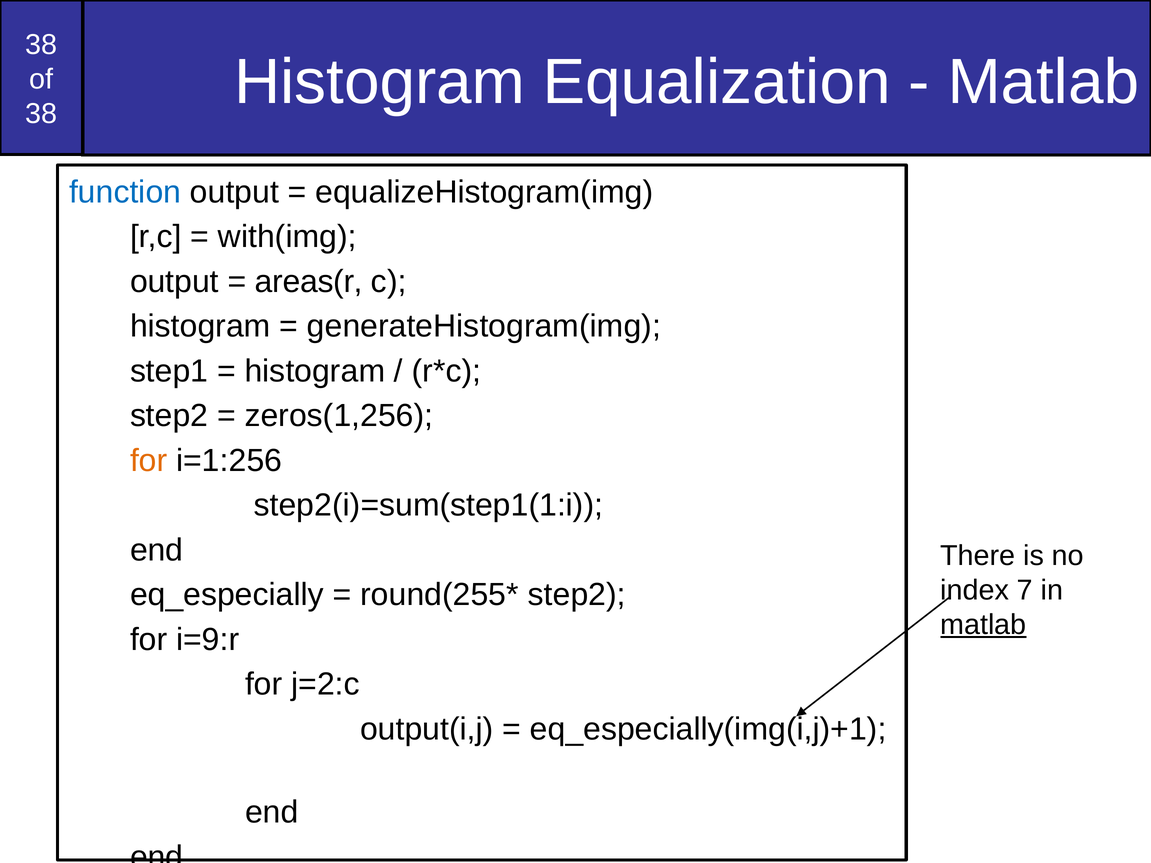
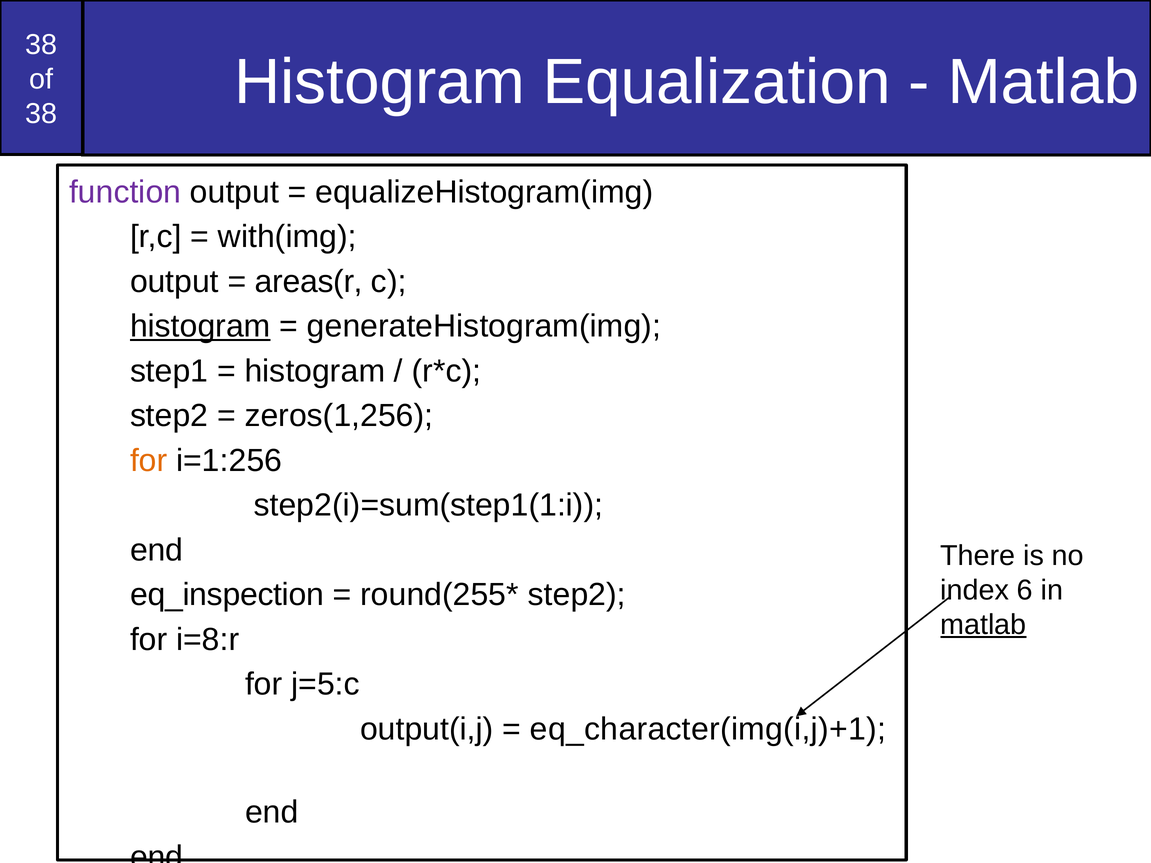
function colour: blue -> purple
histogram at (200, 326) underline: none -> present
7: 7 -> 6
eq_especially: eq_especially -> eq_inspection
i=9:r: i=9:r -> i=8:r
j=2:c: j=2:c -> j=5:c
eq_especially(img(i,j)+1: eq_especially(img(i,j)+1 -> eq_character(img(i,j)+1
